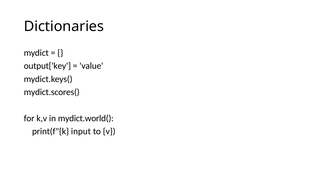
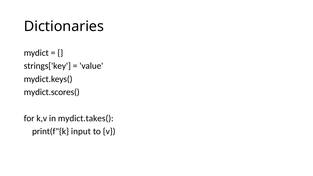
output['key: output['key -> strings['key
mydict.world(: mydict.world( -> mydict.takes(
